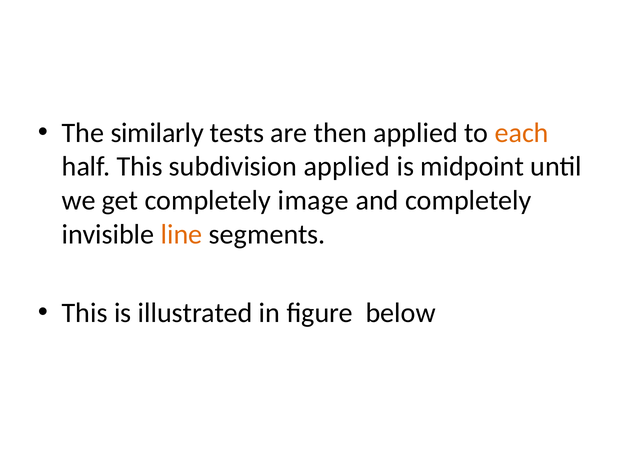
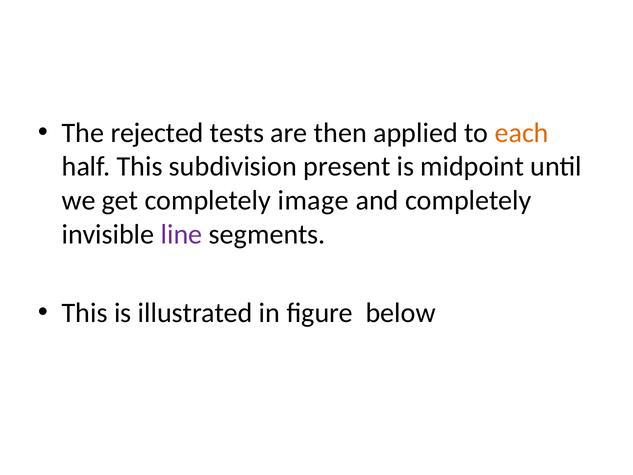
similarly: similarly -> rejected
subdivision applied: applied -> present
line colour: orange -> purple
